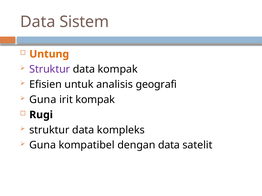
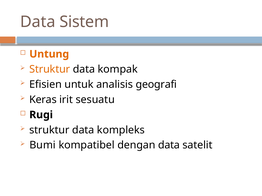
Struktur at (50, 69) colour: purple -> orange
Guna at (43, 100): Guna -> Keras
irit kompak: kompak -> sesuatu
Guna at (43, 145): Guna -> Bumi
